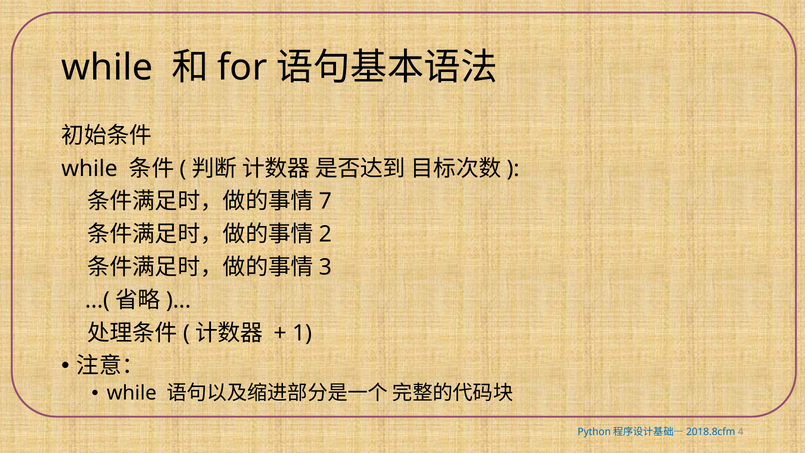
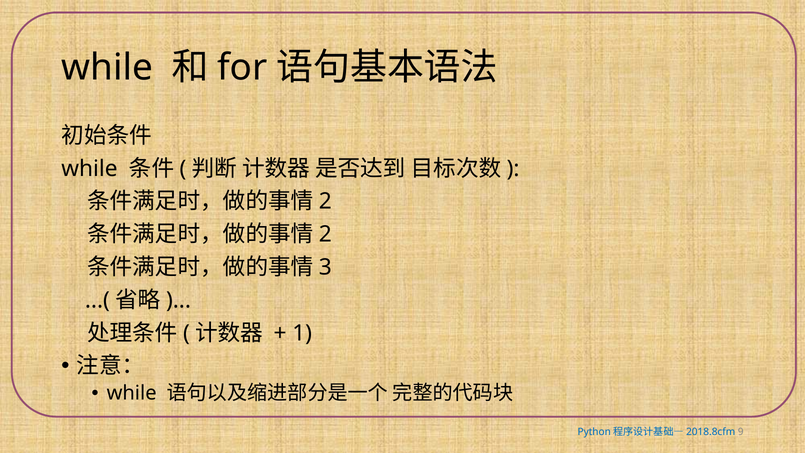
7 at (325, 201): 7 -> 2
4: 4 -> 9
